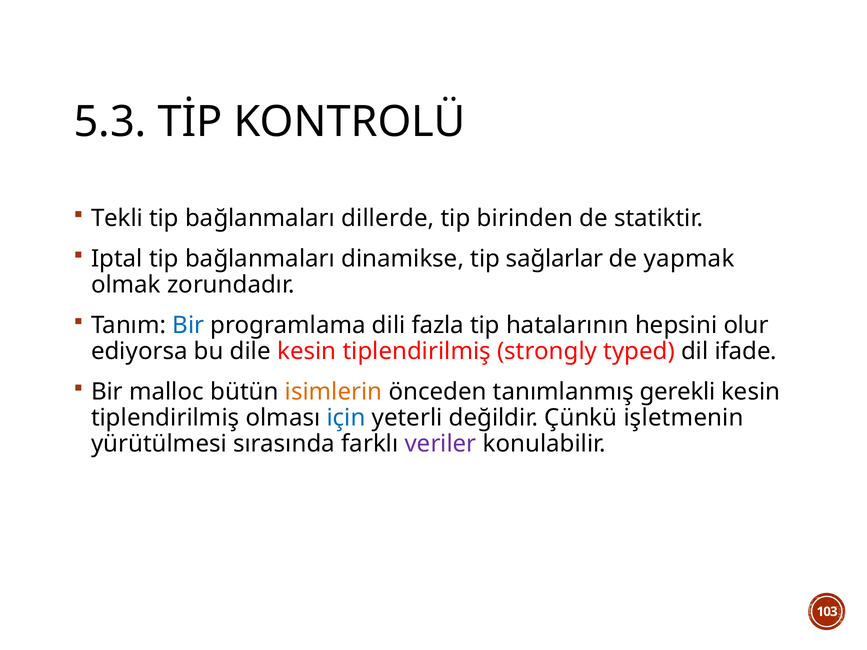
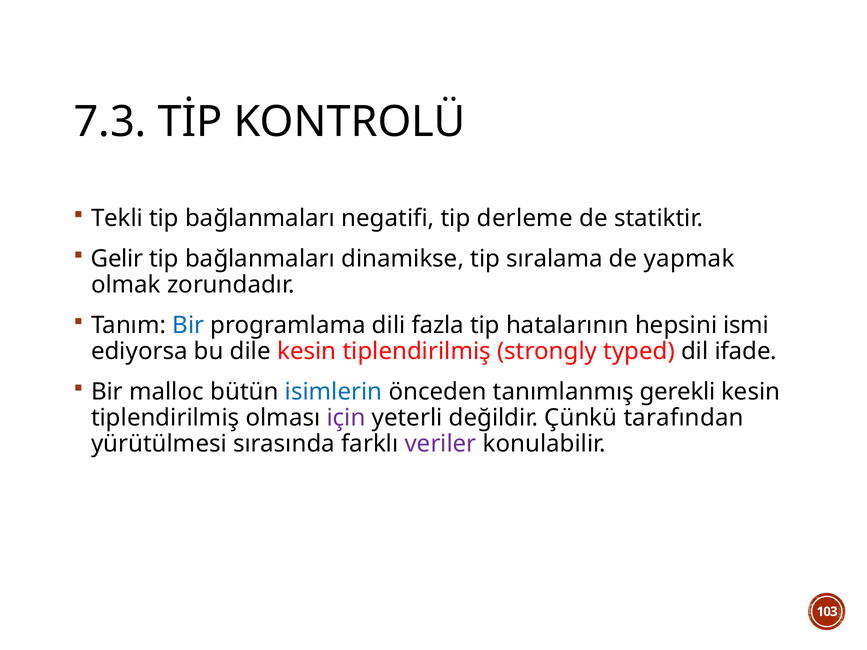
5.3: 5.3 -> 7.3
dillerde: dillerde -> negatifi
birinden: birinden -> derleme
Iptal: Iptal -> Gelir
sağlarlar: sağlarlar -> sıralama
olur: olur -> ismi
isimlerin colour: orange -> blue
için colour: blue -> purple
işletmenin: işletmenin -> tarafından
